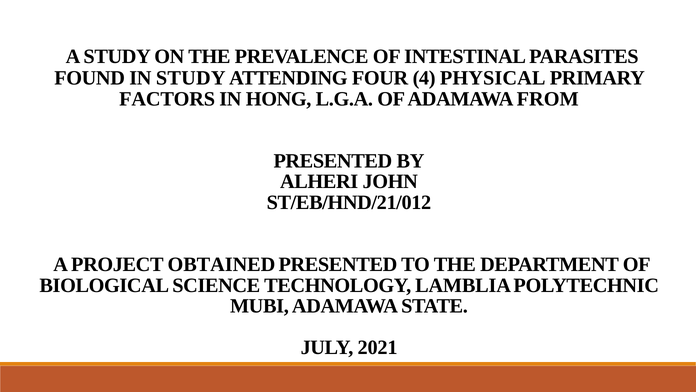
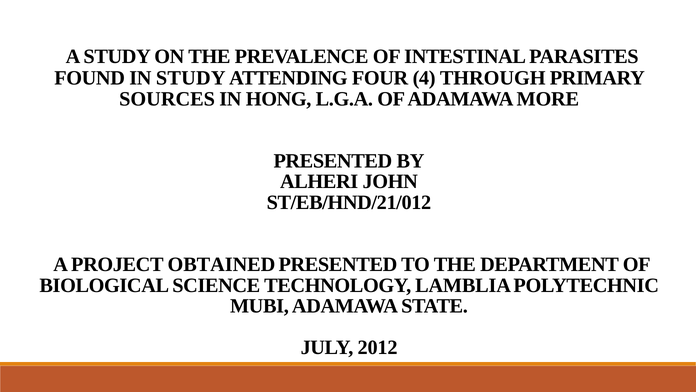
PHYSICAL: PHYSICAL -> THROUGH
FACTORS: FACTORS -> SOURCES
FROM: FROM -> MORE
2021: 2021 -> 2012
